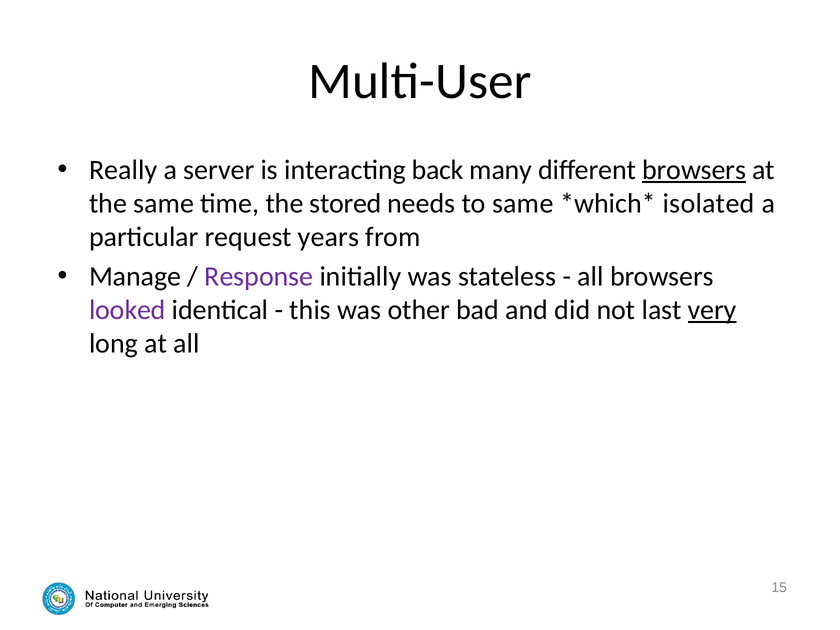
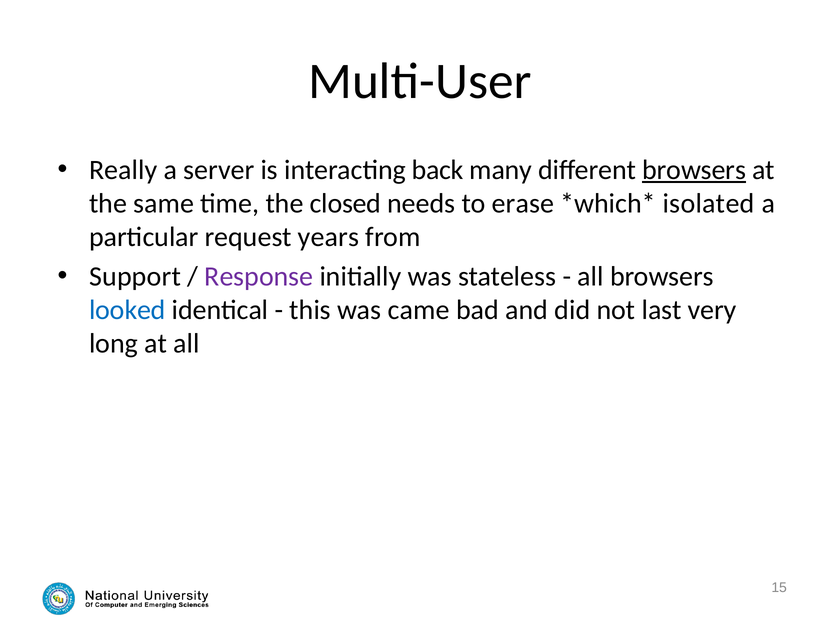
stored: stored -> closed
to same: same -> erase
Manage: Manage -> Support
looked colour: purple -> blue
other: other -> came
very underline: present -> none
